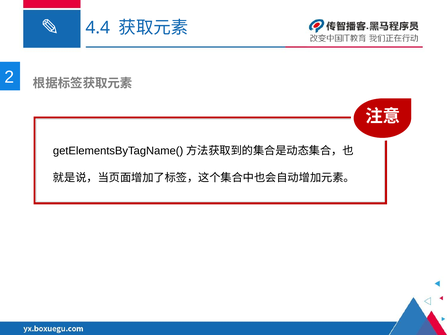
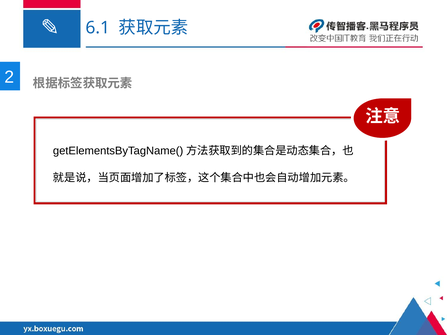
4.4: 4.4 -> 6.1
